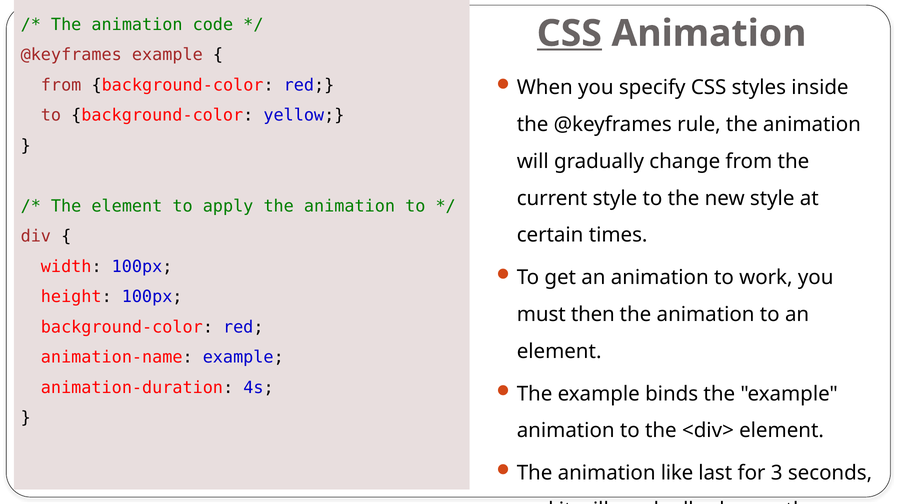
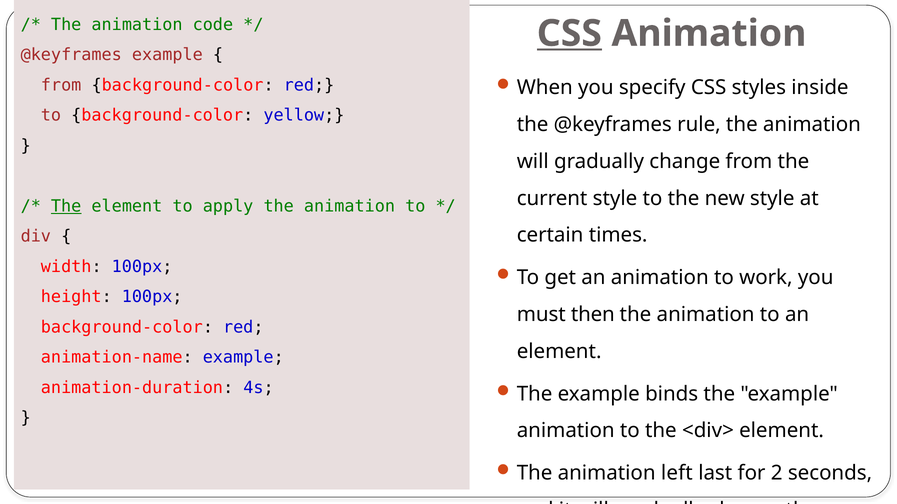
The at (66, 206) underline: none -> present
like: like -> left
3: 3 -> 2
